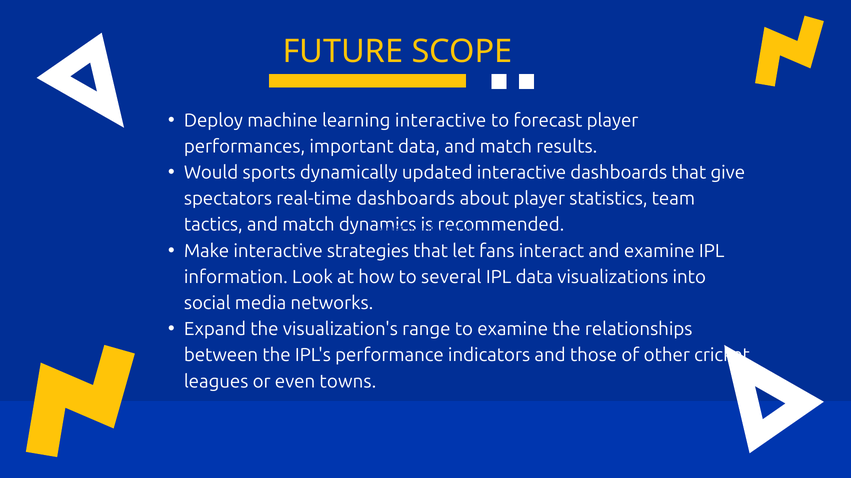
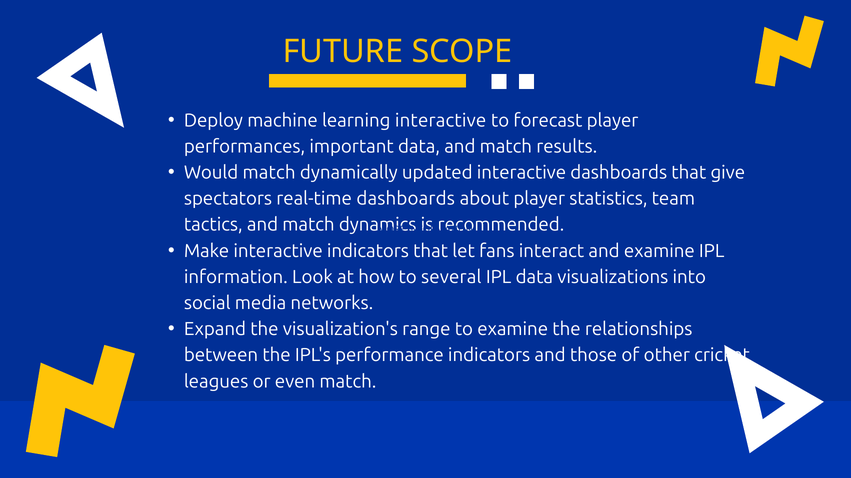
Would sports: sports -> match
interactive strategies: strategies -> indicators
even towns: towns -> match
